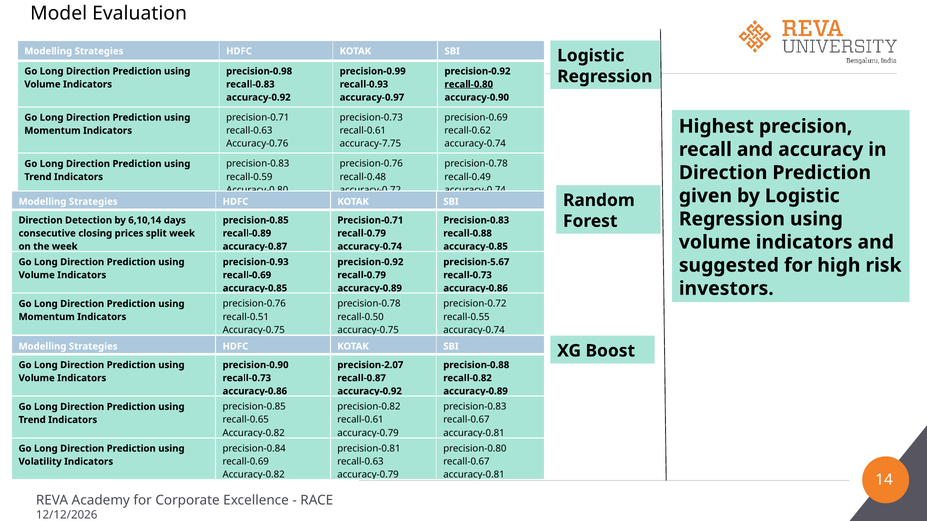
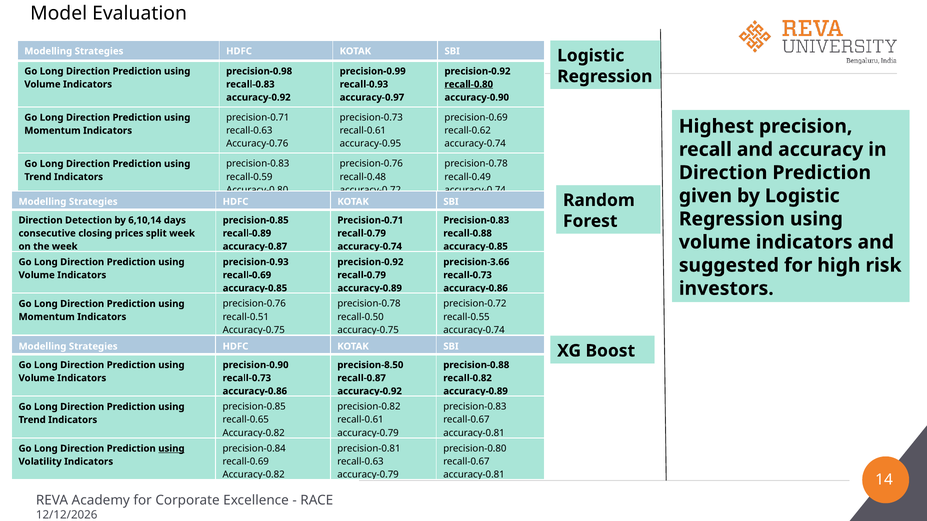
accuracy-7.75: accuracy-7.75 -> accuracy-0.95
precision-5.67: precision-5.67 -> precision-3.66
precision-2.07: precision-2.07 -> precision-8.50
using at (171, 449) underline: none -> present
